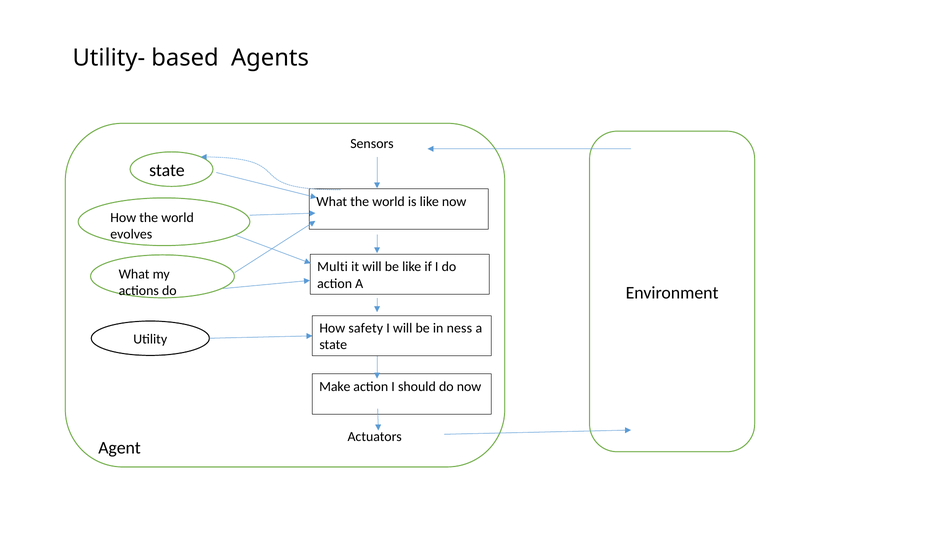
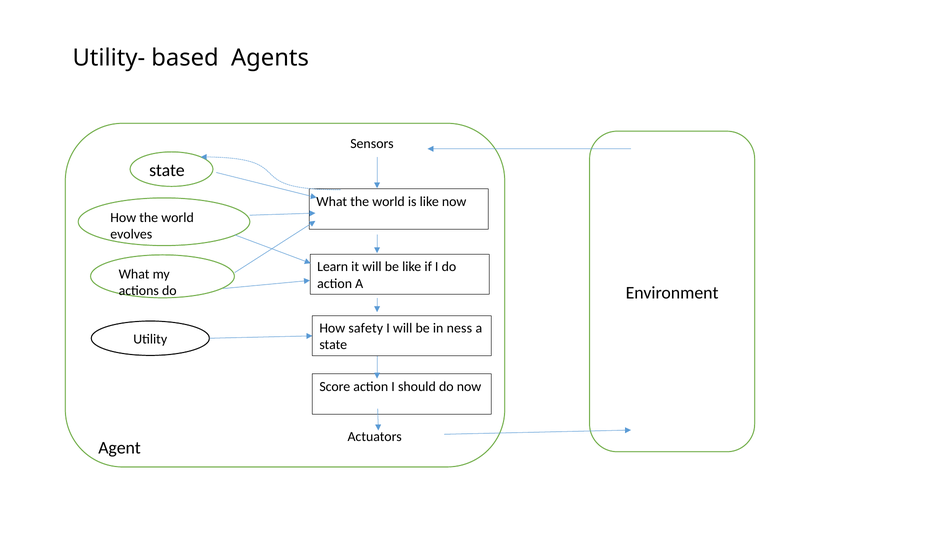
Multi: Multi -> Learn
Make: Make -> Score
